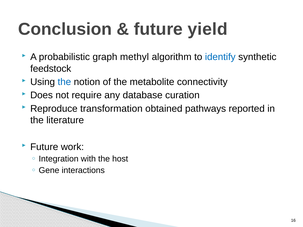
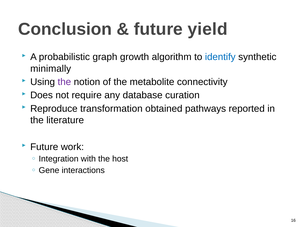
methyl: methyl -> growth
feedstock: feedstock -> minimally
the at (64, 82) colour: blue -> purple
